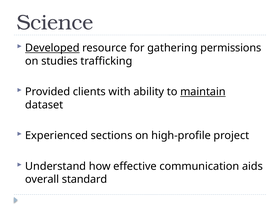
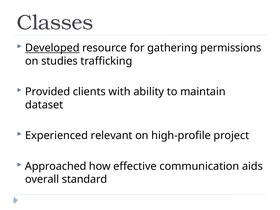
Science: Science -> Classes
maintain underline: present -> none
sections: sections -> relevant
Understand: Understand -> Approached
